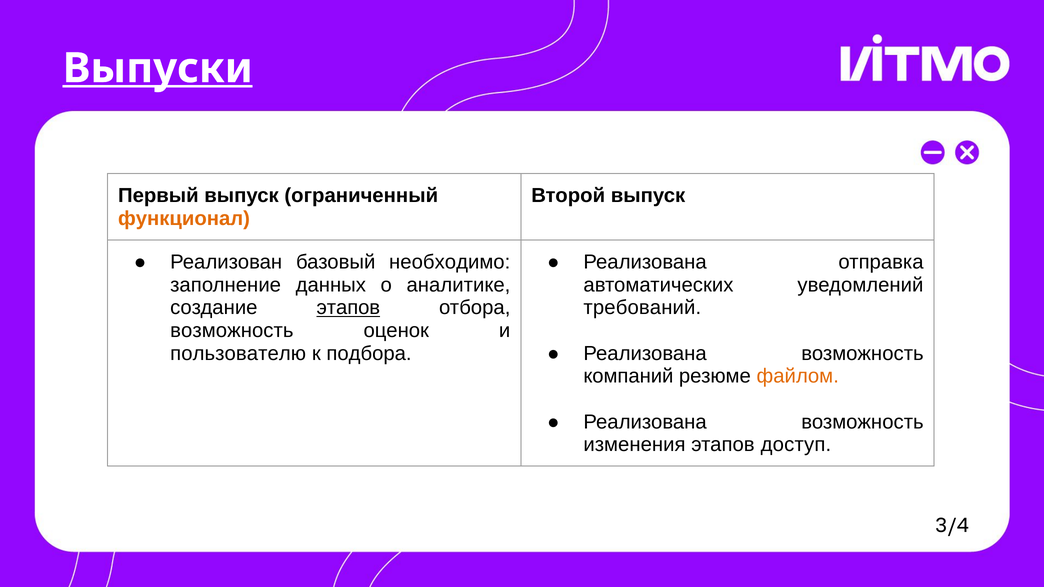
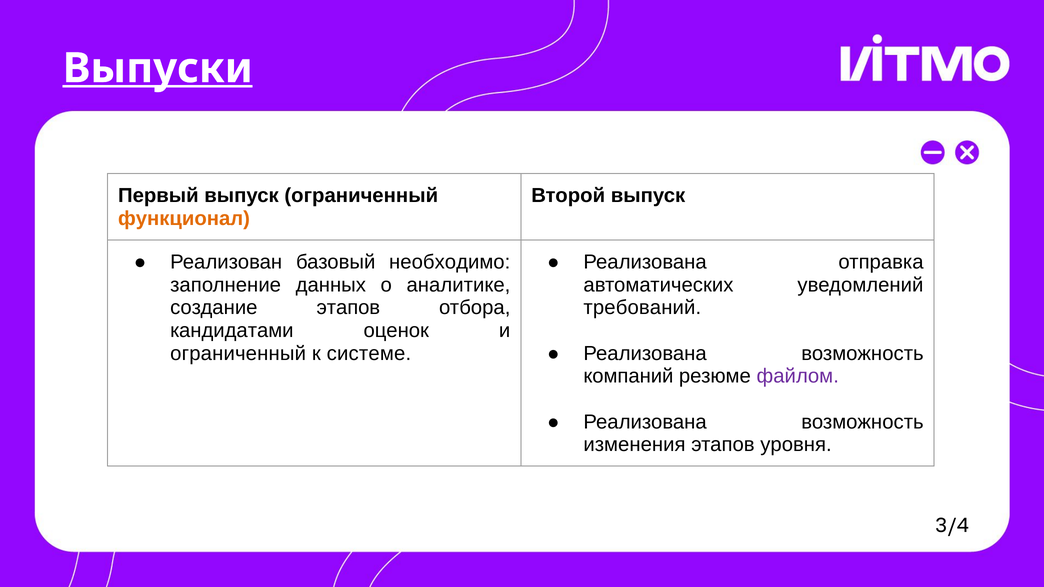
этапов at (348, 308) underline: present -> none
возможность at (232, 331): возможность -> кандидатами
пользователю at (238, 354): пользователю -> ограниченный
подбора: подбора -> системе
файлом colour: orange -> purple
доступ: доступ -> уровня
